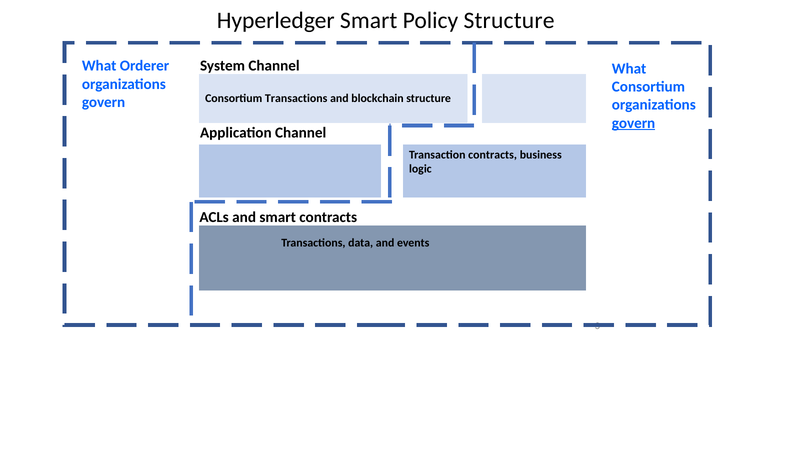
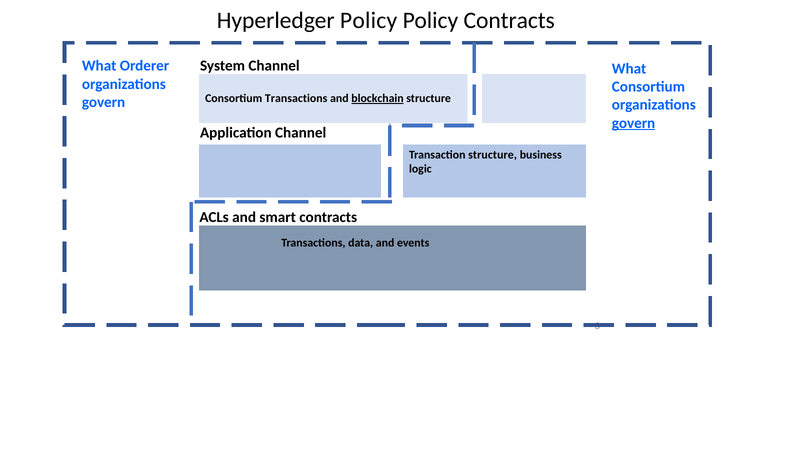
Hyperledger Smart: Smart -> Policy
Policy Structure: Structure -> Contracts
blockchain underline: none -> present
Transaction contracts: contracts -> structure
